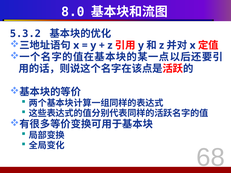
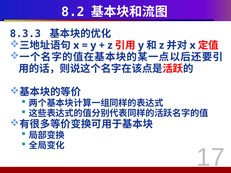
8.0: 8.0 -> 8.2
5.3.2: 5.3.2 -> 8.3.3
68: 68 -> 17
